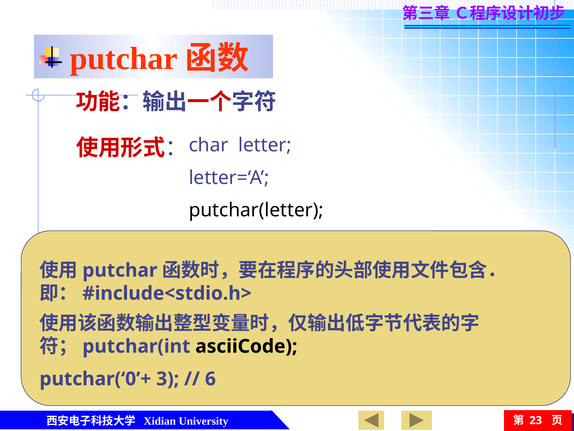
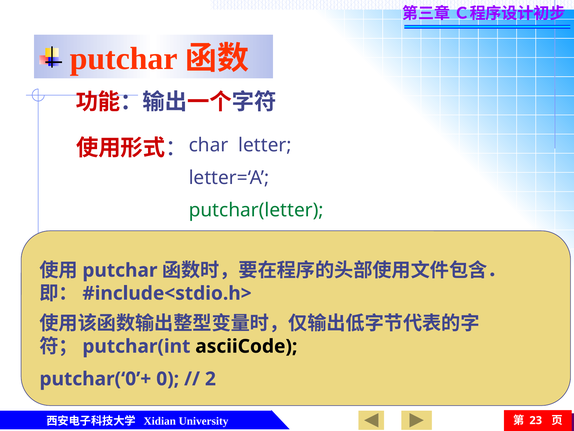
putchar(letter colour: black -> green
3: 3 -> 0
6: 6 -> 2
